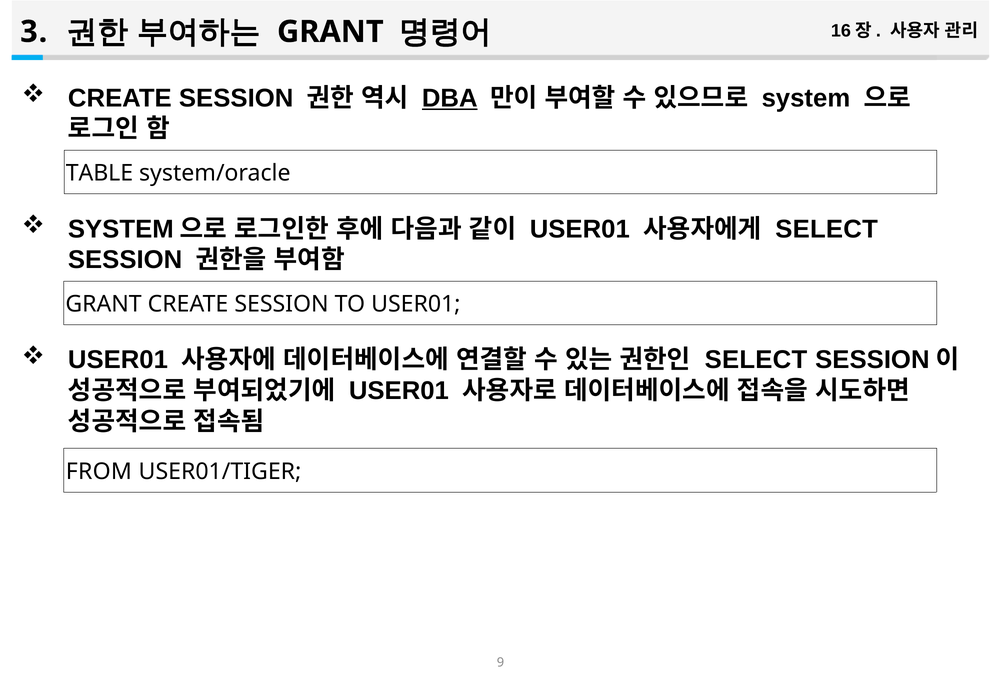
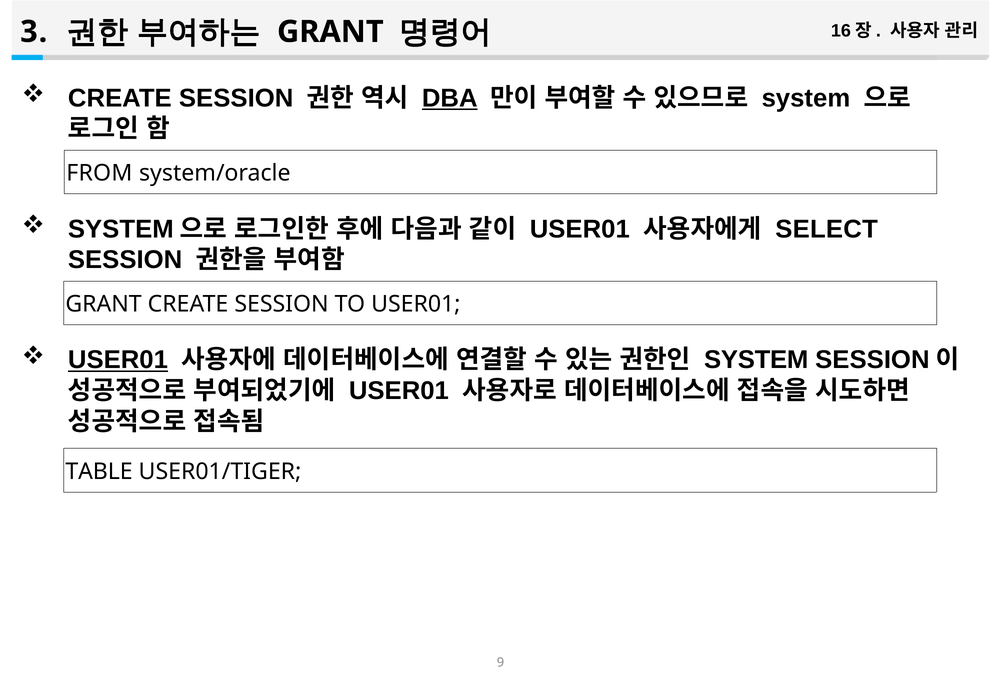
TABLE: TABLE -> FROM
USER01 at (118, 360) underline: none -> present
SELECT at (756, 360): SELECT -> SYSTEM
FROM: FROM -> TABLE
